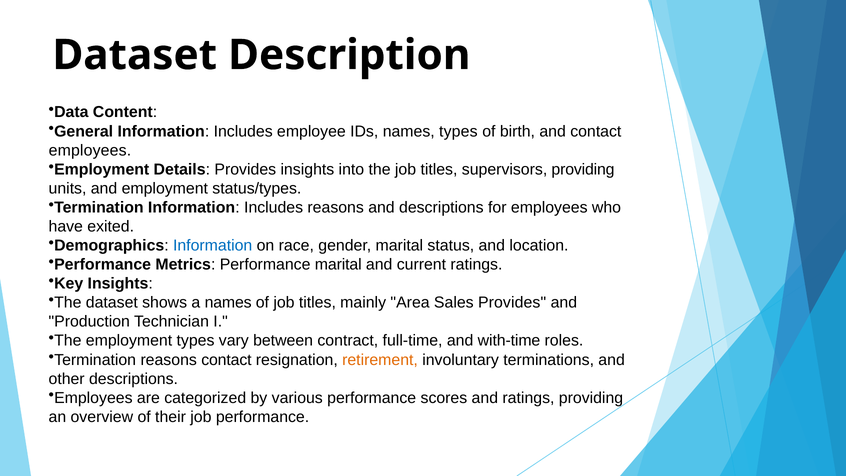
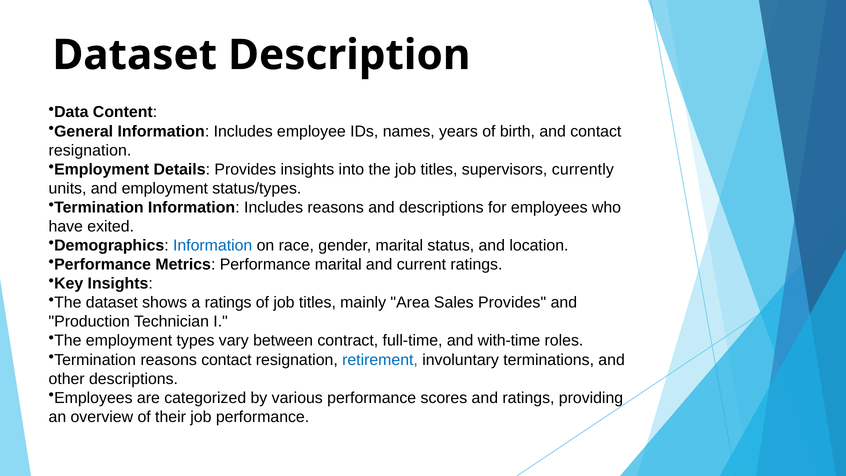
names types: types -> years
employees at (90, 150): employees -> resignation
supervisors providing: providing -> currently
a names: names -> ratings
retirement colour: orange -> blue
